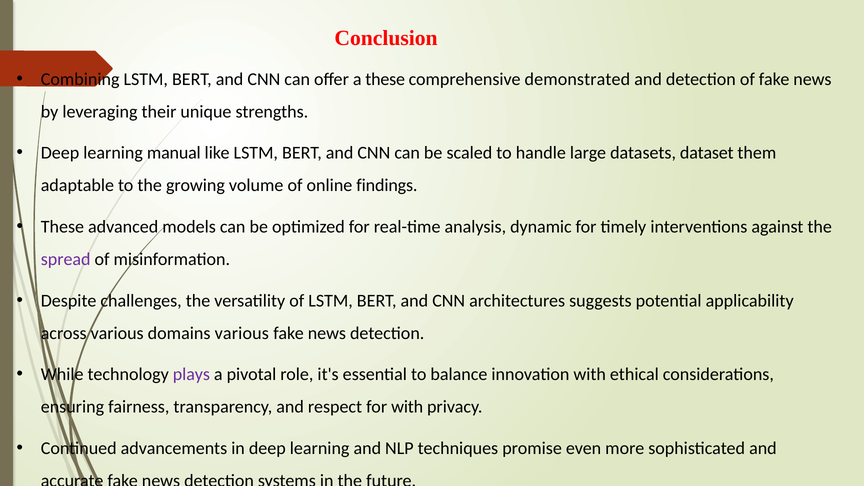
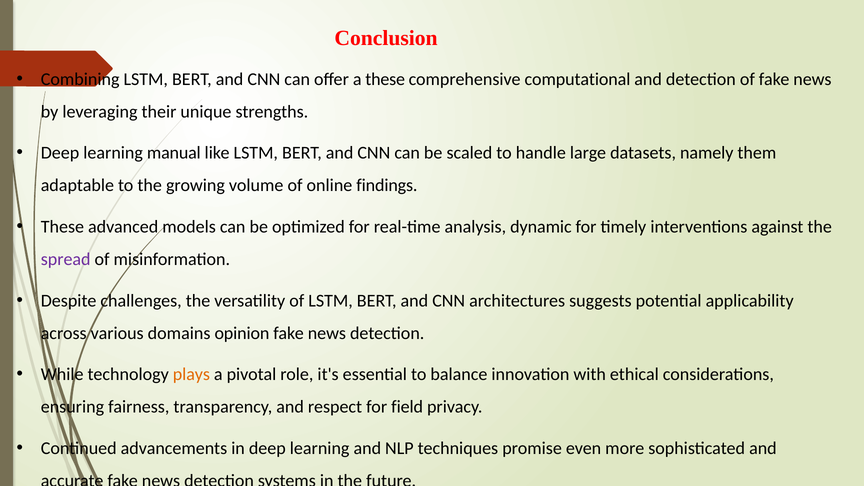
demonstrated: demonstrated -> computational
dataset: dataset -> namely
domains various: various -> opinion
plays colour: purple -> orange
for with: with -> field
